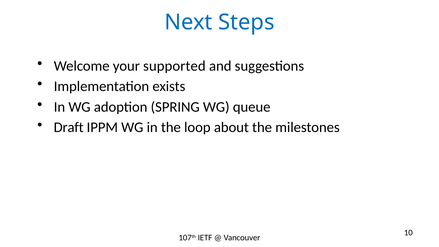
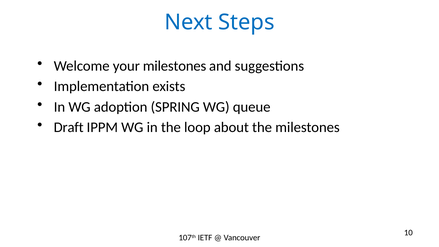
your supported: supported -> milestones
